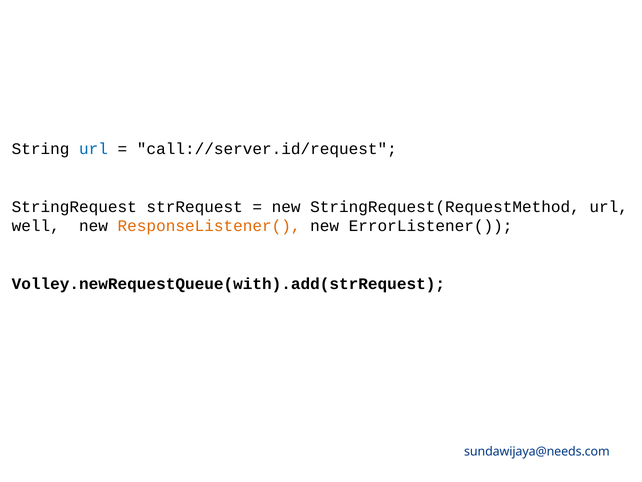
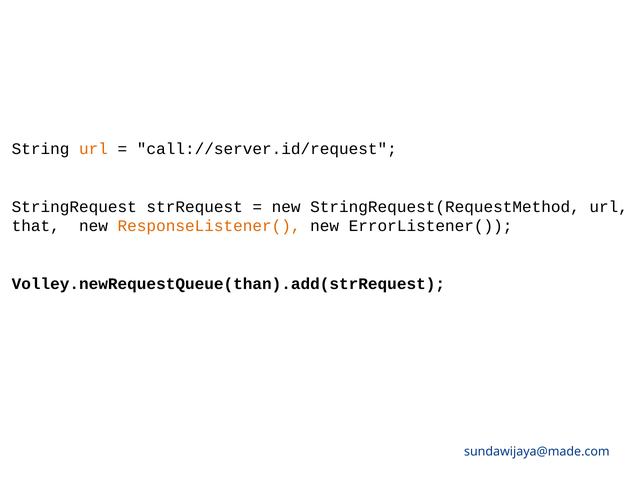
url at (94, 149) colour: blue -> orange
well: well -> that
Volley.newRequestQueue(with).add(strRequest: Volley.newRequestQueue(with).add(strRequest -> Volley.newRequestQueue(than).add(strRequest
sundawijaya@needs.com: sundawijaya@needs.com -> sundawijaya@made.com
